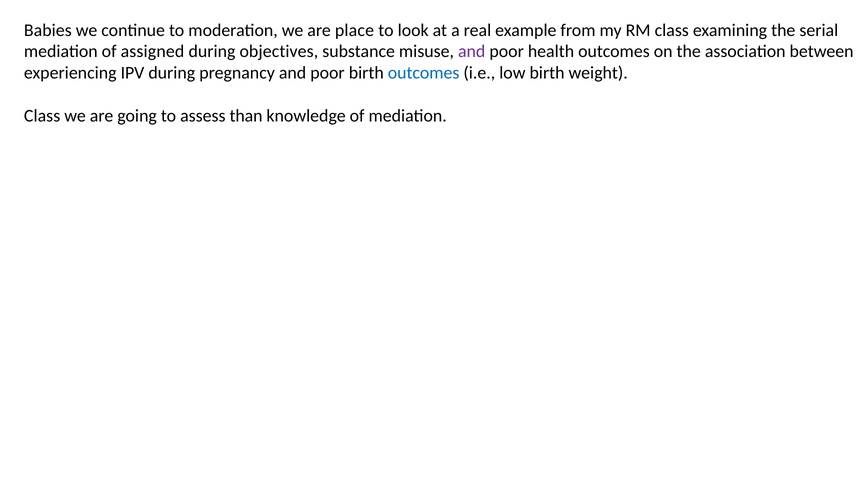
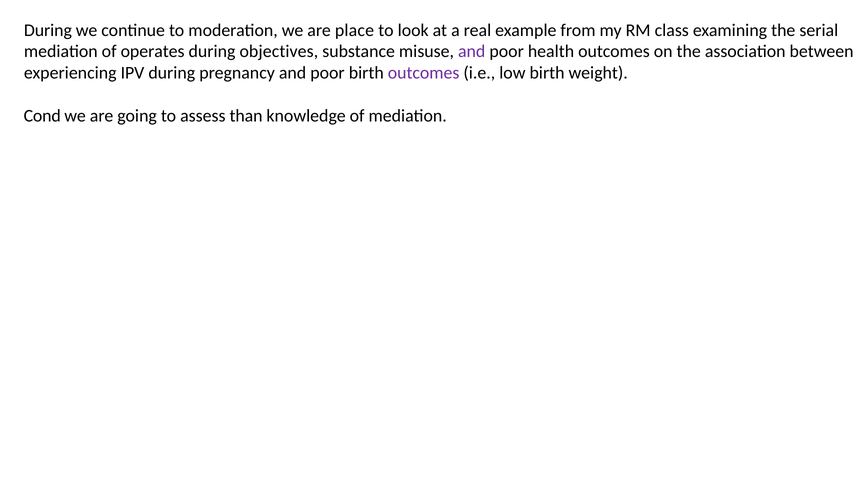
Babies at (48, 30): Babies -> During
assigned: assigned -> operates
outcomes at (424, 73) colour: blue -> purple
Class at (42, 116): Class -> Cond
